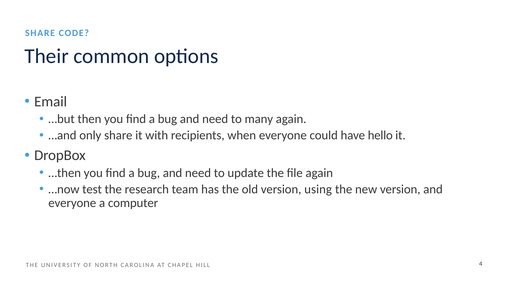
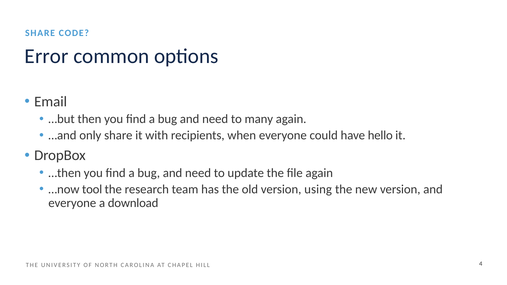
Their: Their -> Error
test: test -> tool
computer: computer -> download
